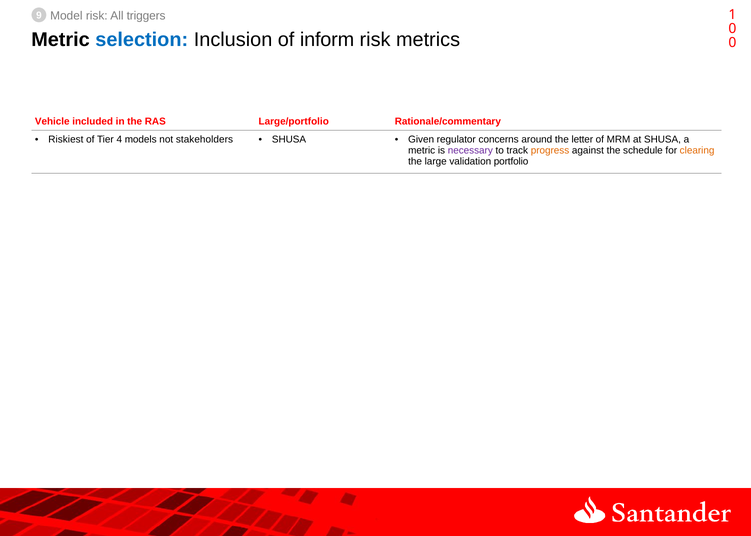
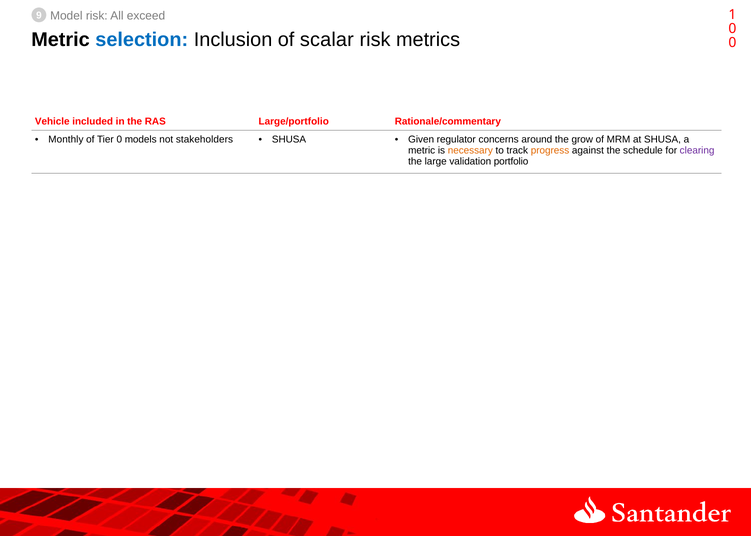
triggers: triggers -> exceed
inform: inform -> scalar
Riskiest: Riskiest -> Monthly
Tier 4: 4 -> 0
letter: letter -> grow
necessary colour: purple -> orange
clearing colour: orange -> purple
